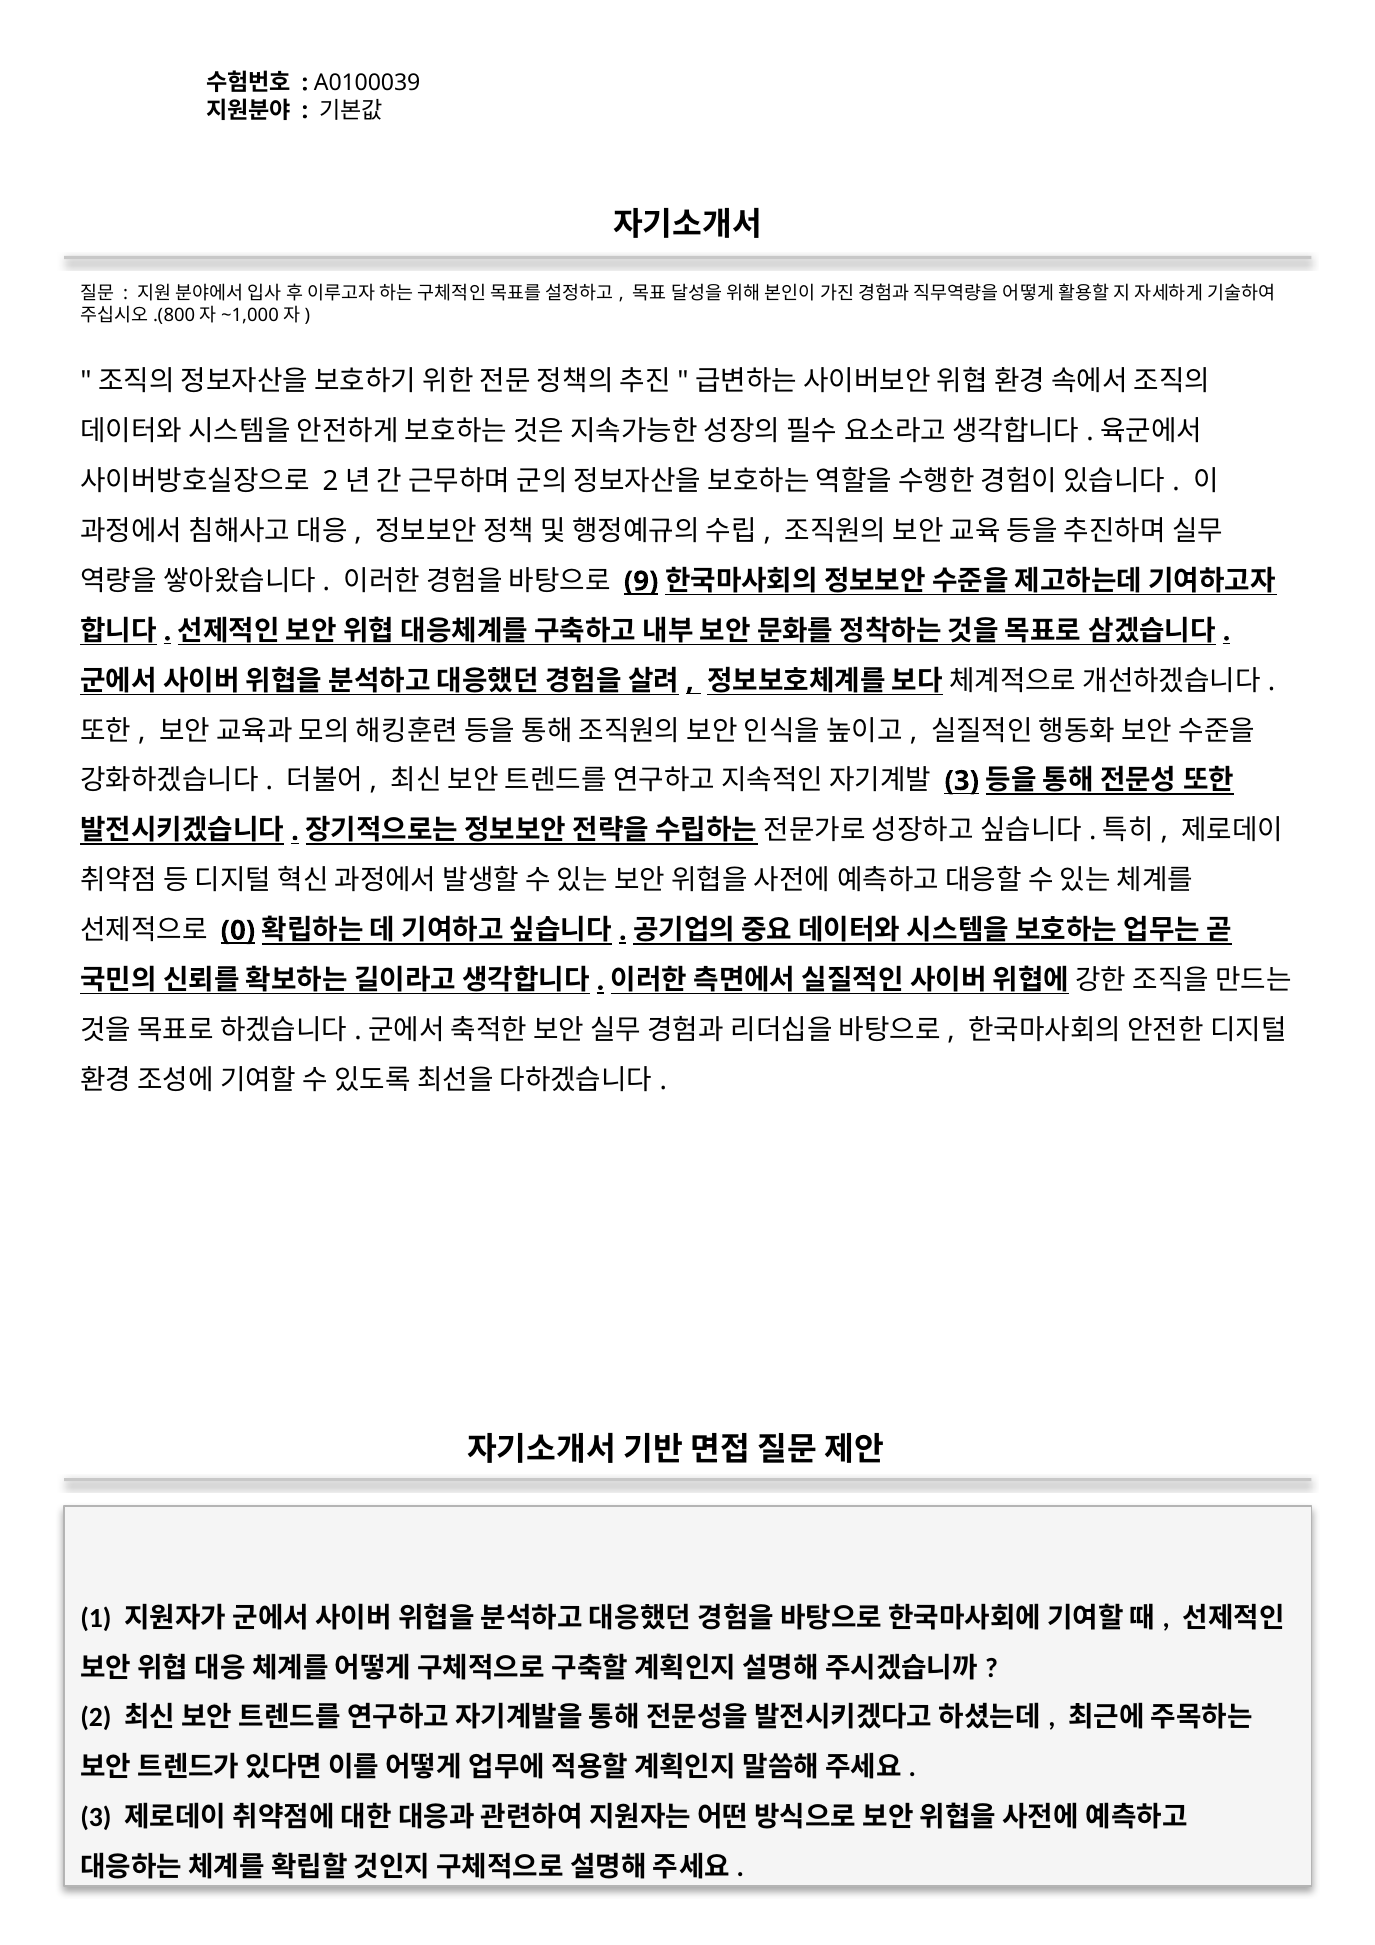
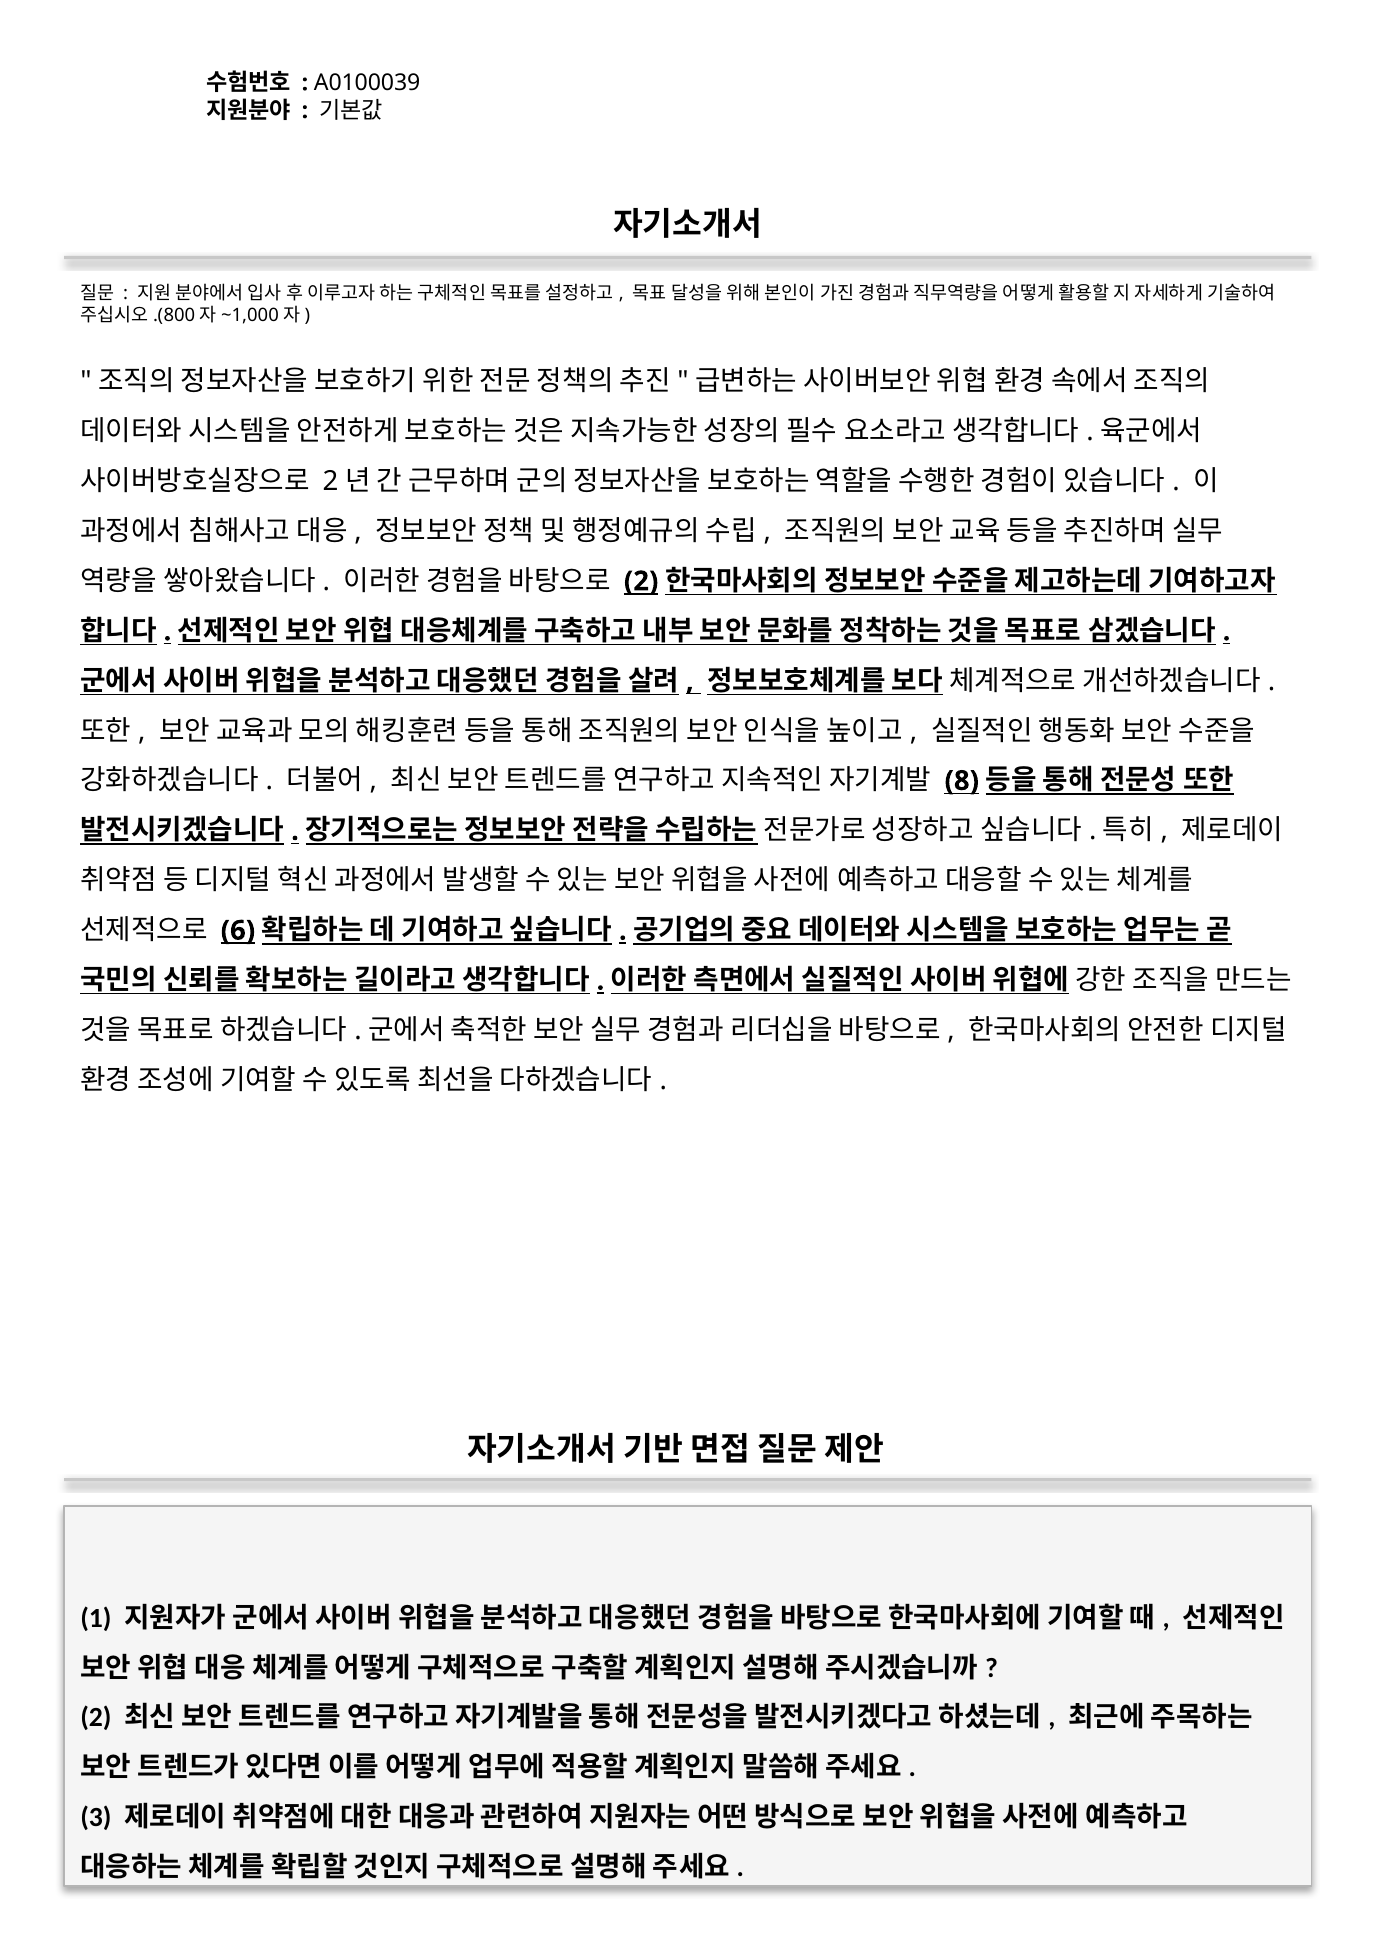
9 at (641, 581): 9 -> 2
3 at (962, 781): 3 -> 8
0: 0 -> 6
